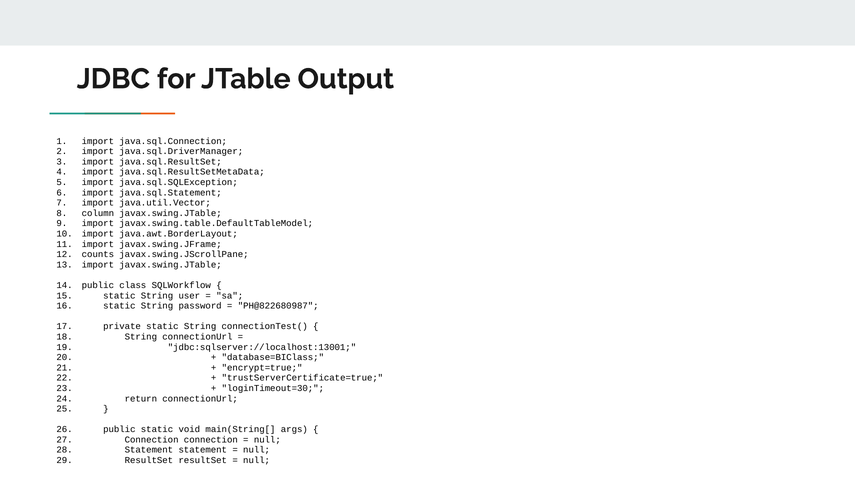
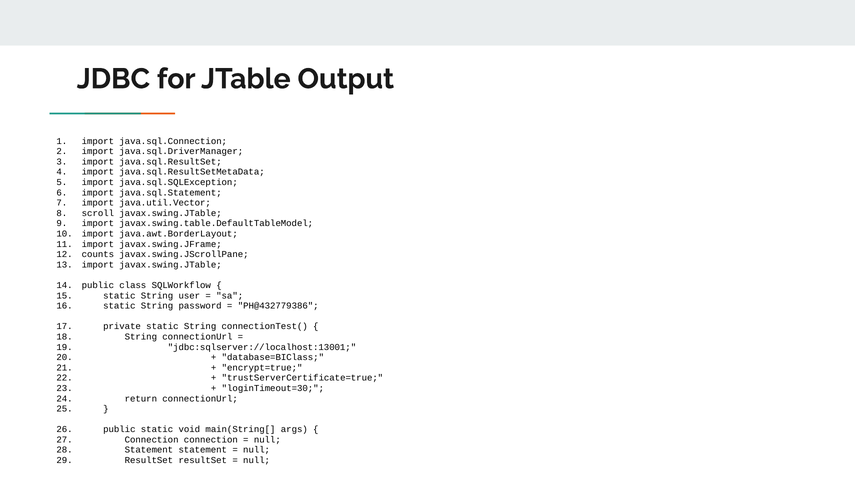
column: column -> scroll
PH@822680987: PH@822680987 -> PH@432779386
